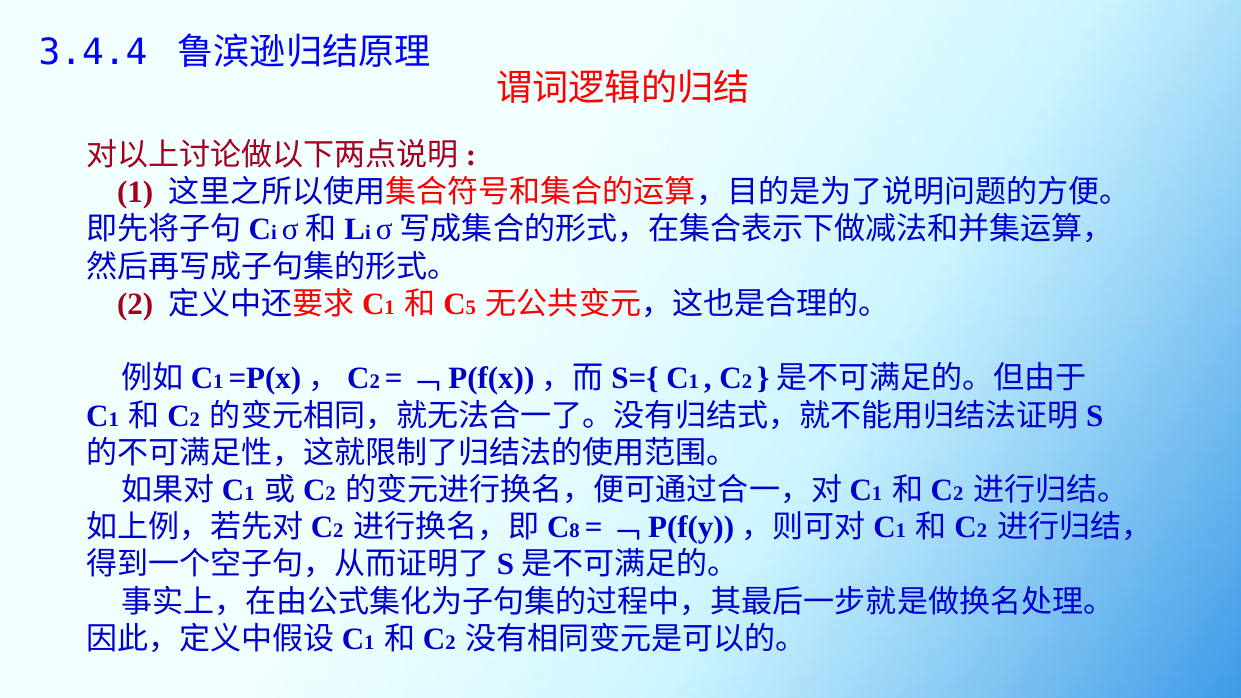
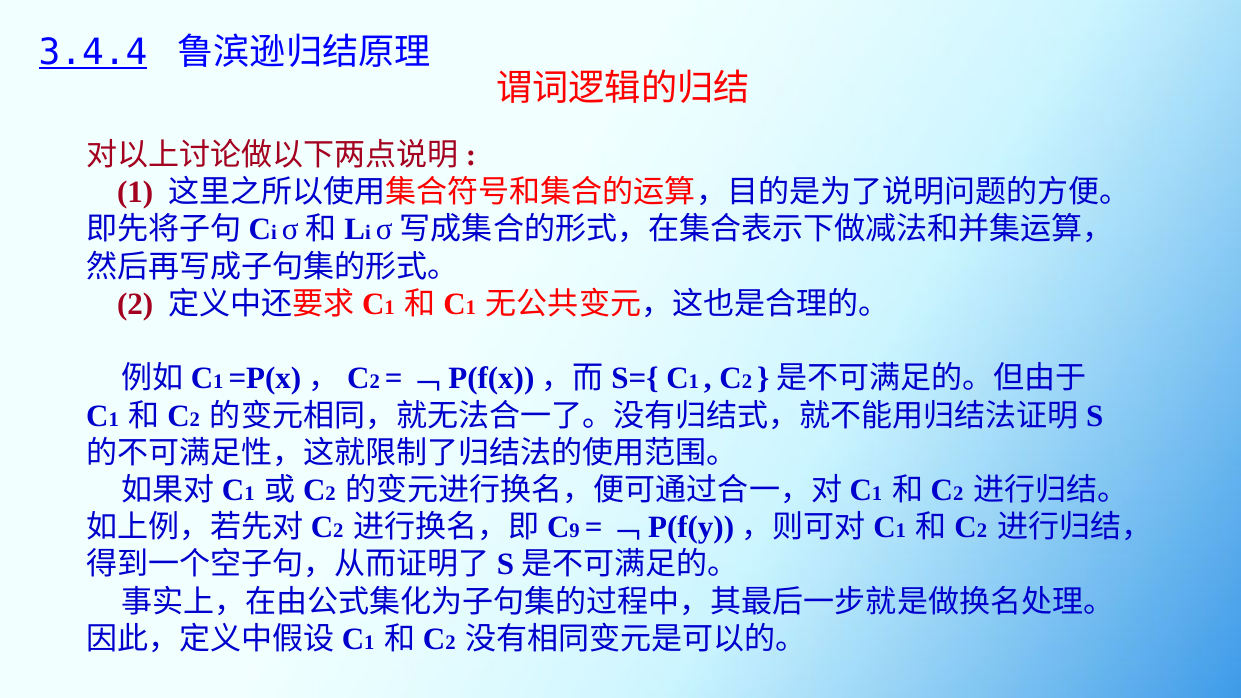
3.4.4 underline: none -> present
5 at (471, 308): 5 -> 1
8: 8 -> 9
